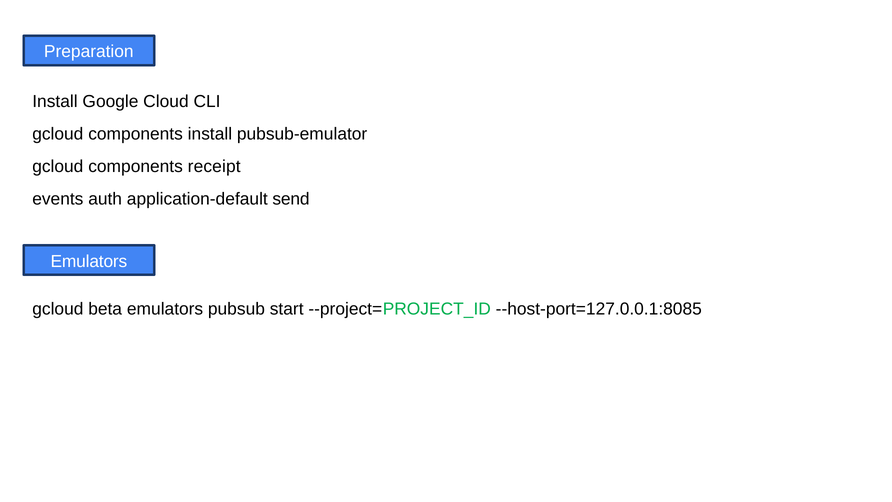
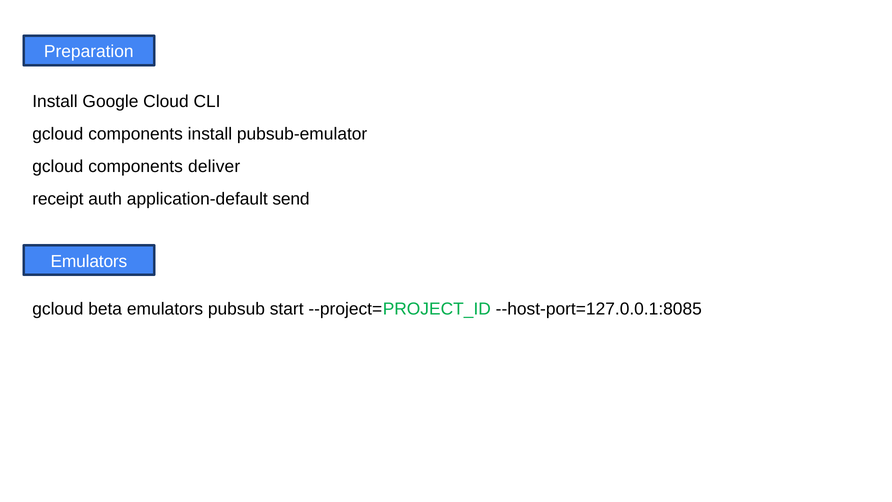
receipt: receipt -> deliver
events: events -> receipt
